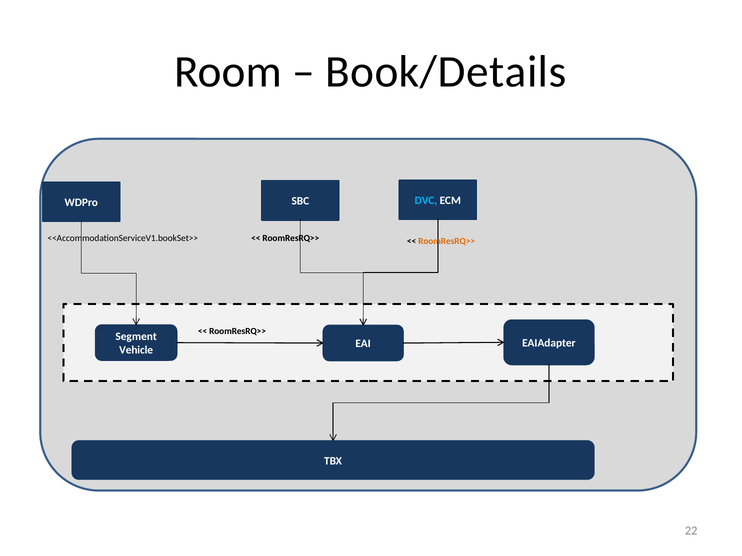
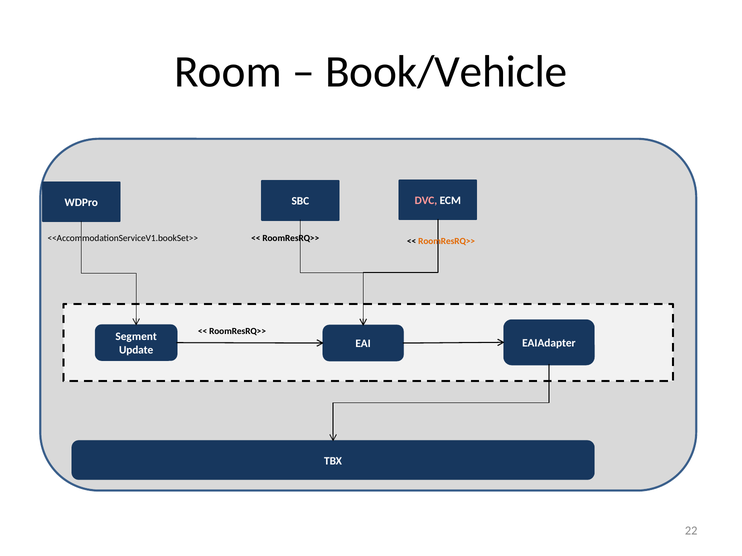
Book/Details: Book/Details -> Book/Vehicle
DVC colour: light blue -> pink
Vehicle: Vehicle -> Update
